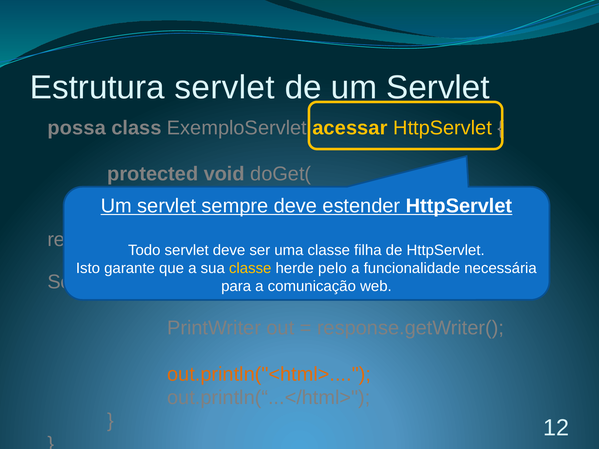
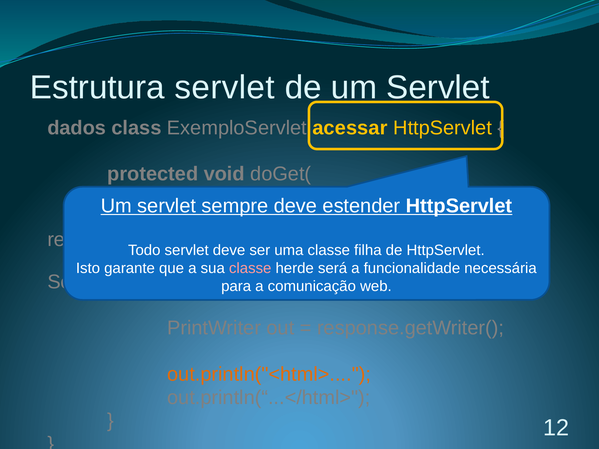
possa: possa -> dados
classe at (250, 268) colour: yellow -> pink
pelo: pelo -> será
